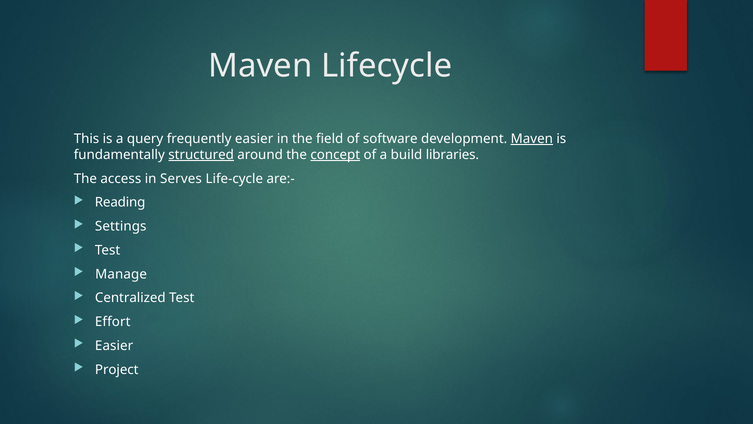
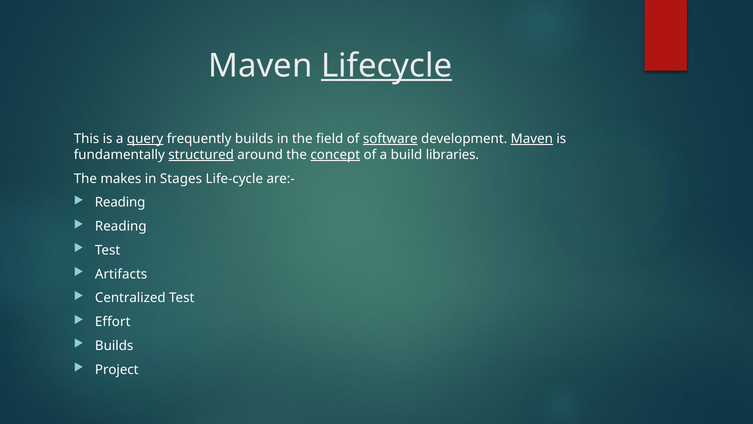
Lifecycle underline: none -> present
query underline: none -> present
frequently easier: easier -> builds
software underline: none -> present
access: access -> makes
Serves: Serves -> Stages
Settings at (121, 226): Settings -> Reading
Manage: Manage -> Artifacts
Easier at (114, 345): Easier -> Builds
